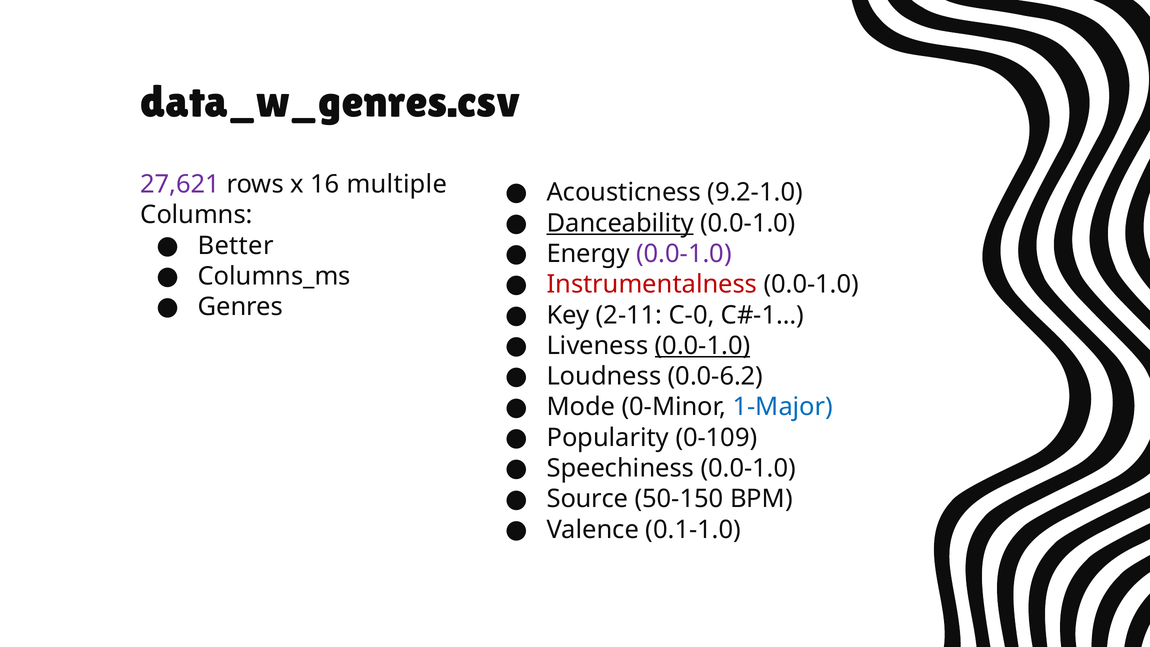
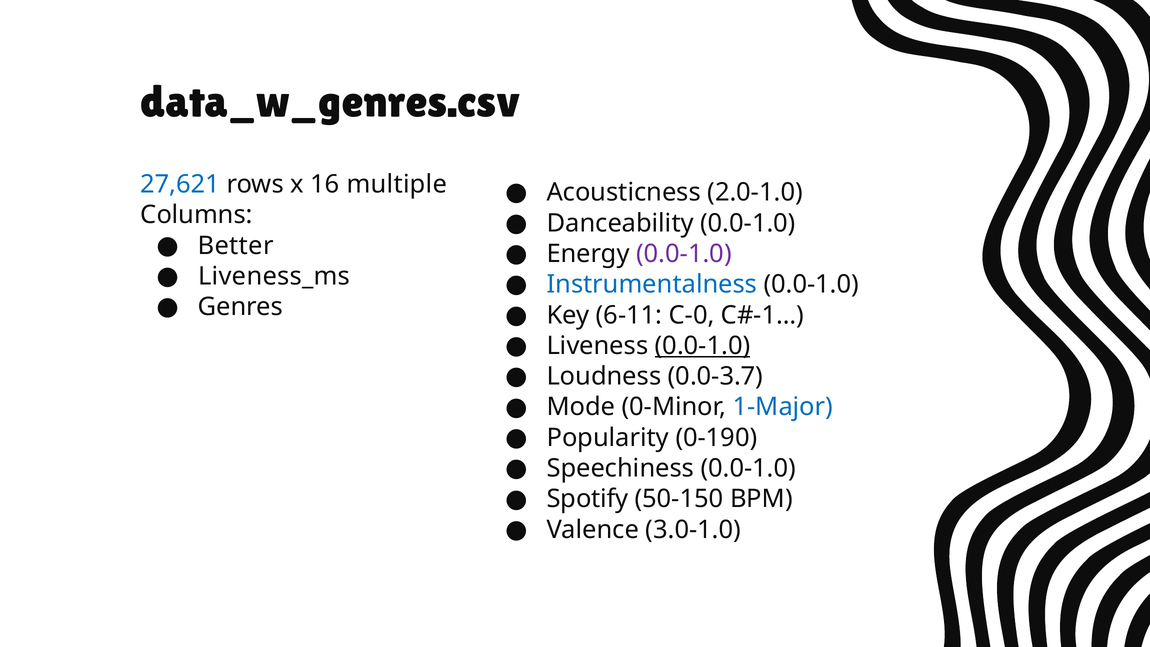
27,621 colour: purple -> blue
9.2-1.0: 9.2-1.0 -> 2.0-1.0
Danceability underline: present -> none
Columns_ms: Columns_ms -> Liveness_ms
Instrumentalness colour: red -> blue
2-11: 2-11 -> 6-11
0.0-6.2: 0.0-6.2 -> 0.0-3.7
0-109: 0-109 -> 0-190
Source: Source -> Spotify
0.1-1.0: 0.1-1.0 -> 3.0-1.0
